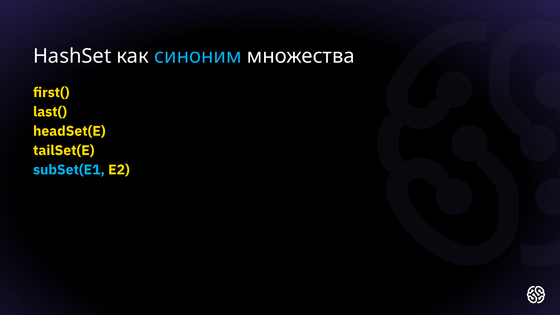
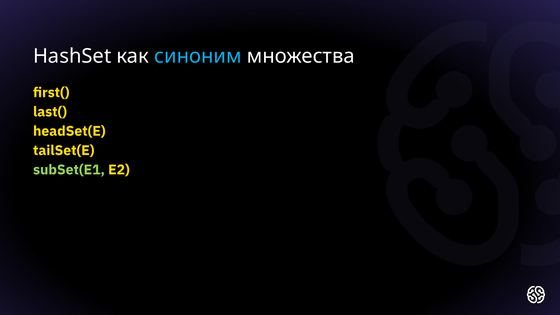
subSet(E1 colour: light blue -> light green
